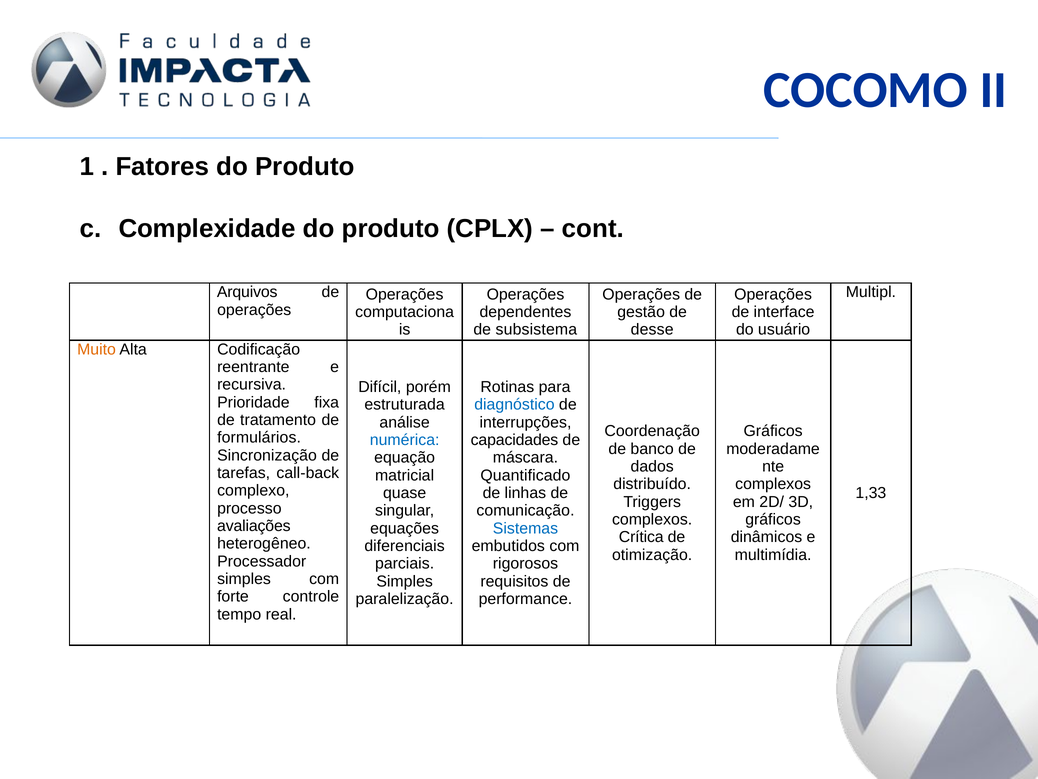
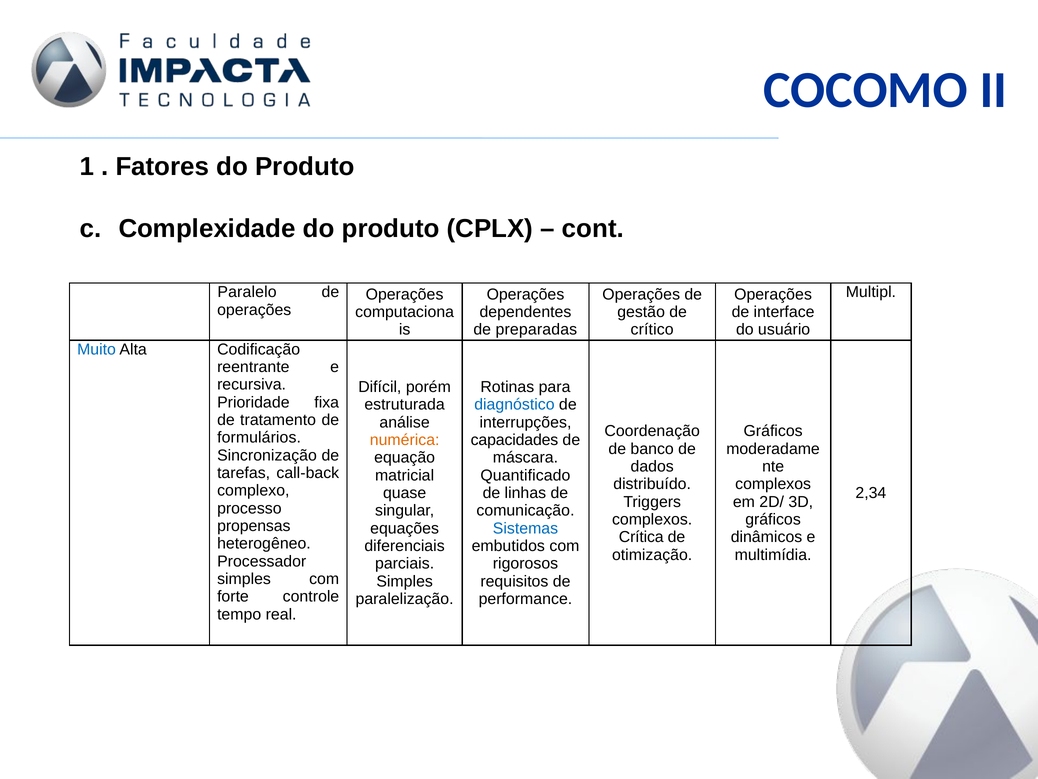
Arquivos: Arquivos -> Paralelo
subsistema: subsistema -> preparadas
desse: desse -> crítico
Muito colour: orange -> blue
numérica colour: blue -> orange
1,33: 1,33 -> 2,34
avaliações: avaliações -> propensas
